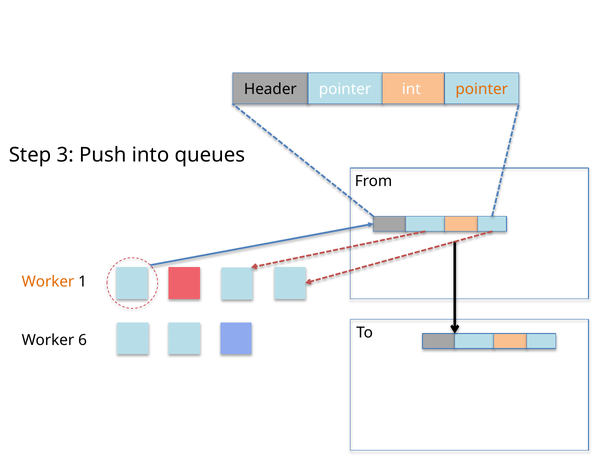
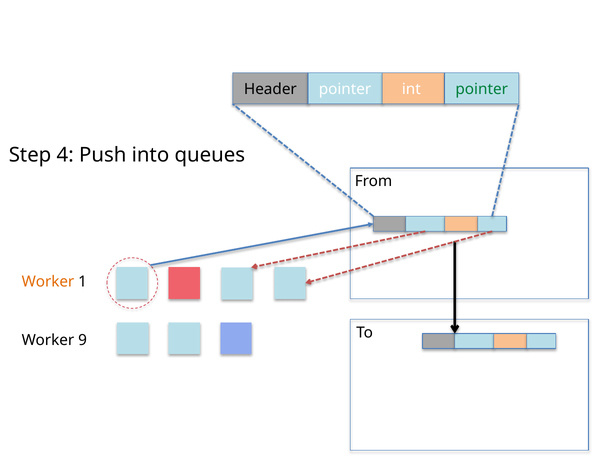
pointer at (482, 89) colour: orange -> green
3: 3 -> 4
6: 6 -> 9
